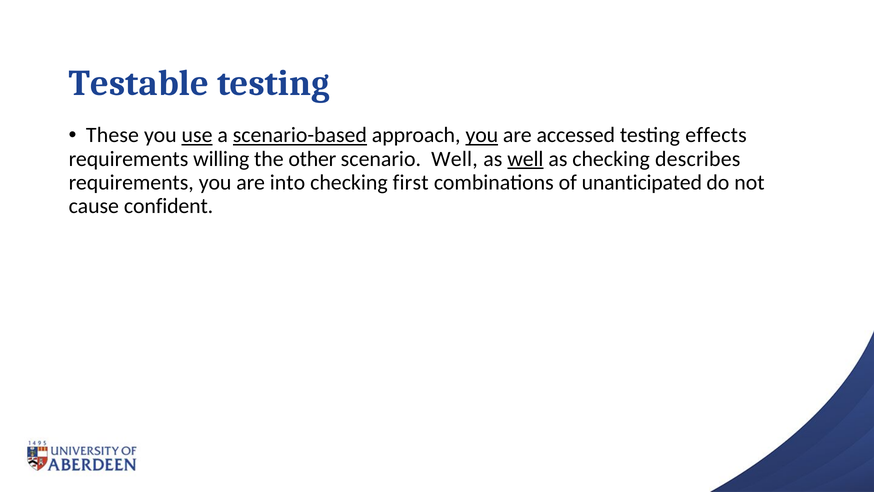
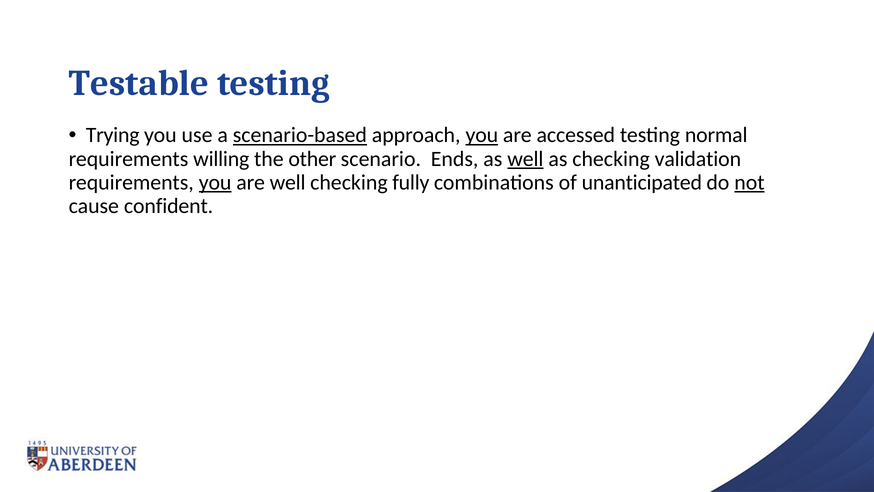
These: These -> Trying
use underline: present -> none
effects: effects -> normal
scenario Well: Well -> Ends
describes: describes -> validation
you at (215, 182) underline: none -> present
are into: into -> well
first: first -> fully
not underline: none -> present
